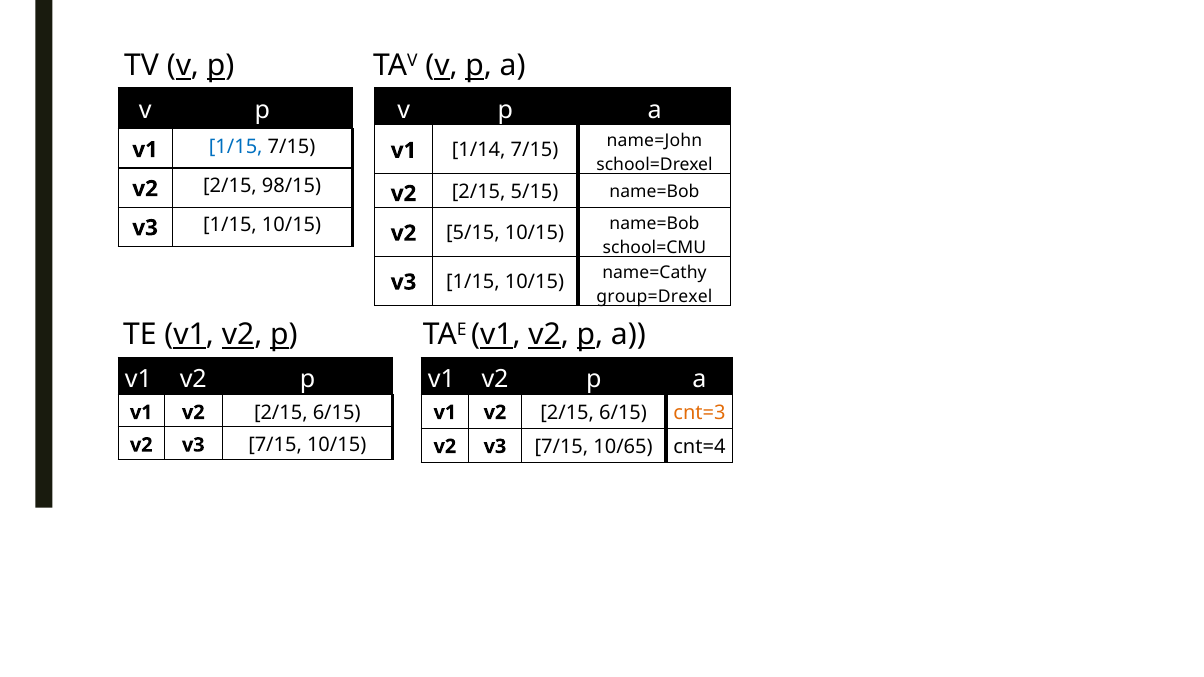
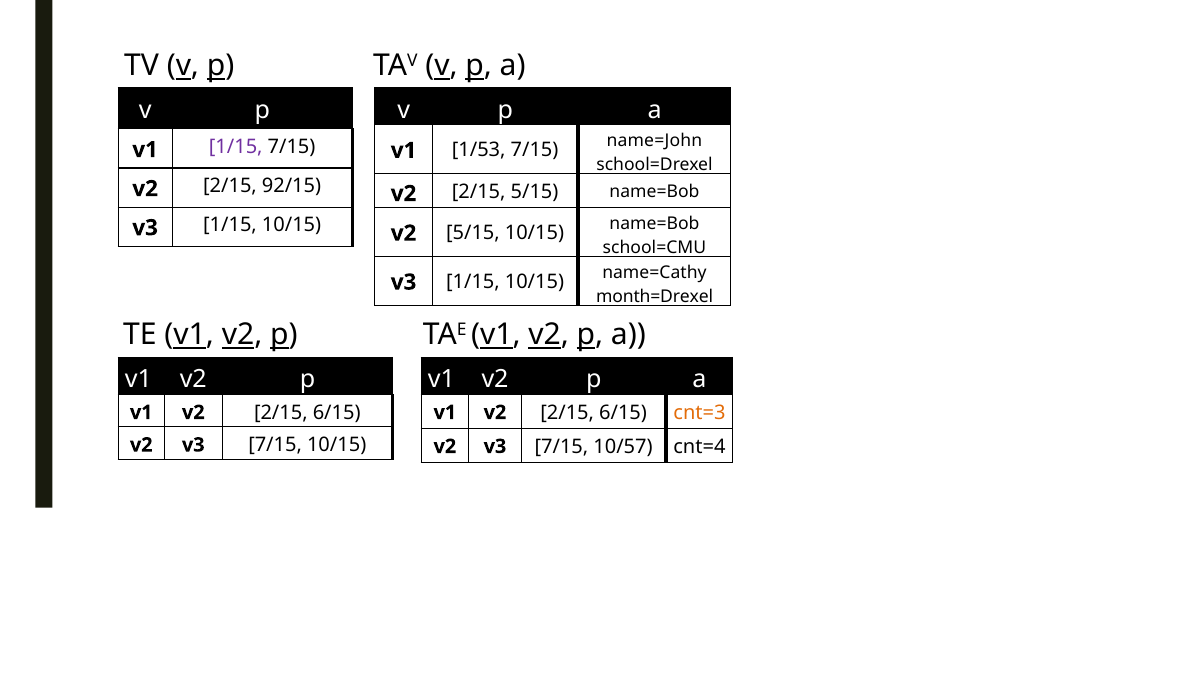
1/15 at (236, 147) colour: blue -> purple
1/14: 1/14 -> 1/53
98/15: 98/15 -> 92/15
group=Drexel: group=Drexel -> month=Drexel
10/65: 10/65 -> 10/57
